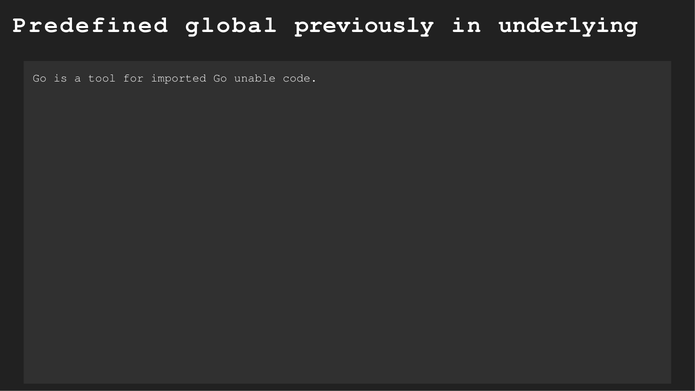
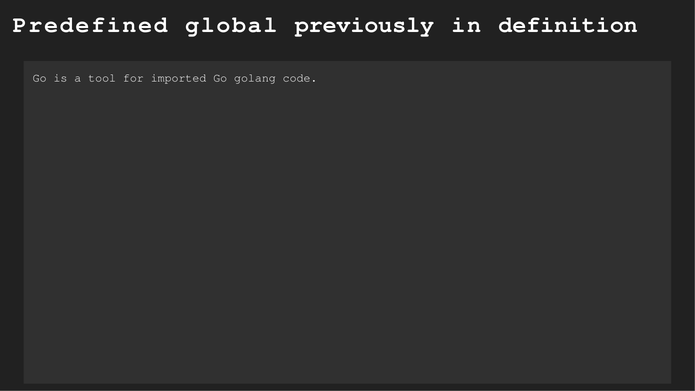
underlying: underlying -> definition
unable: unable -> golang
